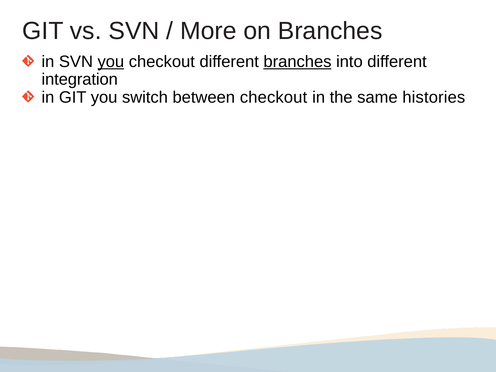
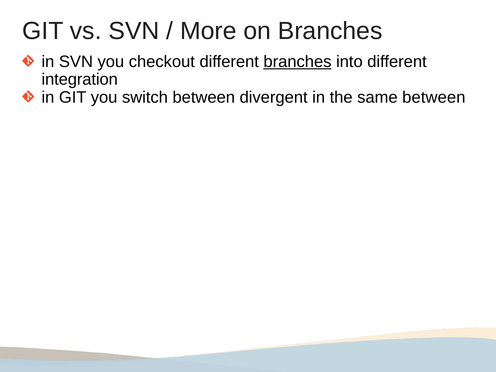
you at (111, 62) underline: present -> none
between checkout: checkout -> divergent
same histories: histories -> between
